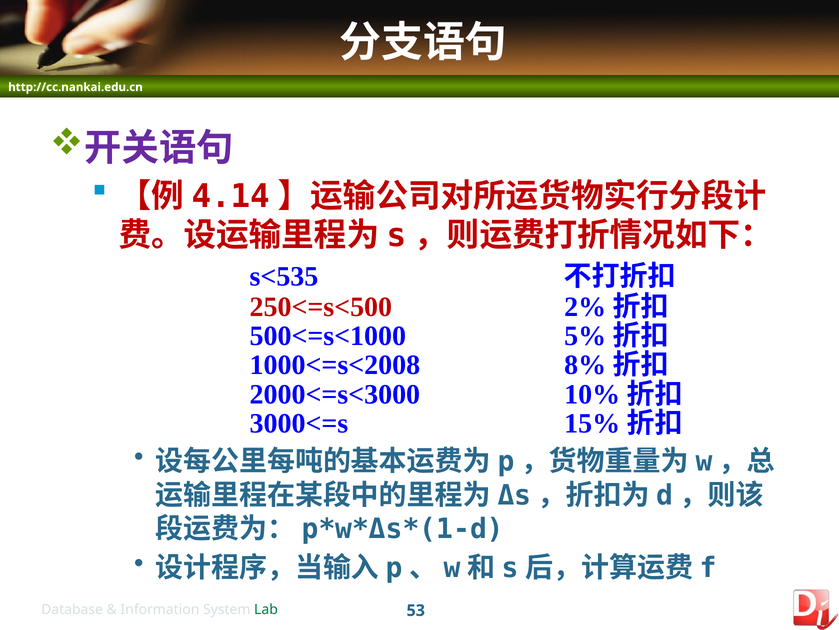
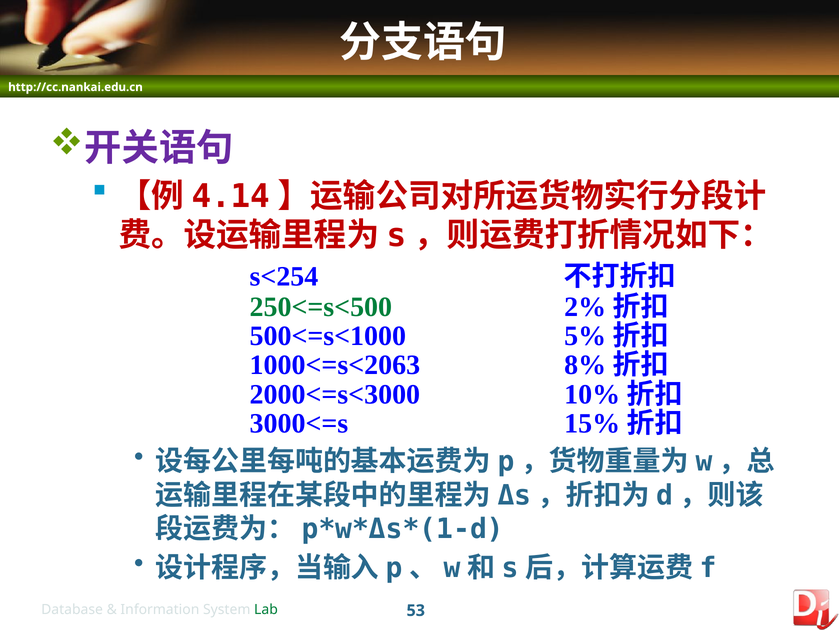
s<535: s<535 -> s<254
250<=s<500 colour: red -> green
1000<=s<2008: 1000<=s<2008 -> 1000<=s<2063
